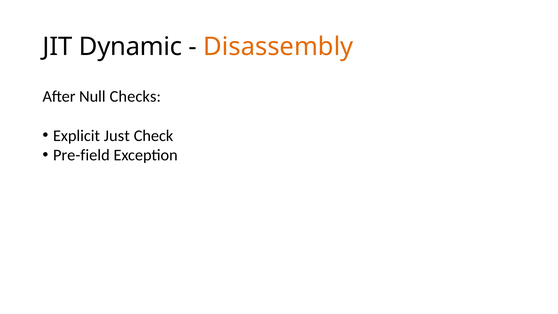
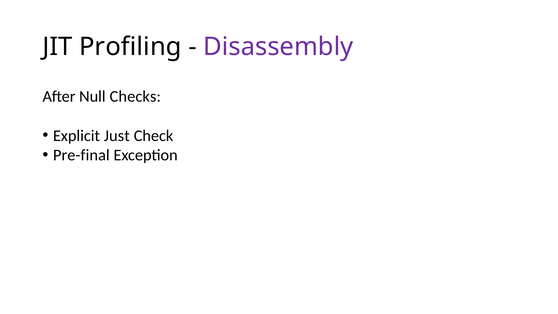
Dynamic: Dynamic -> Profiling
Disassembly colour: orange -> purple
Pre-field: Pre-field -> Pre-final
